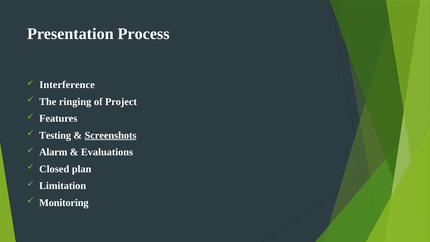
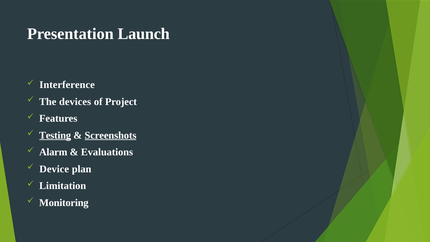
Process: Process -> Launch
ringing: ringing -> devices
Testing underline: none -> present
Closed: Closed -> Device
